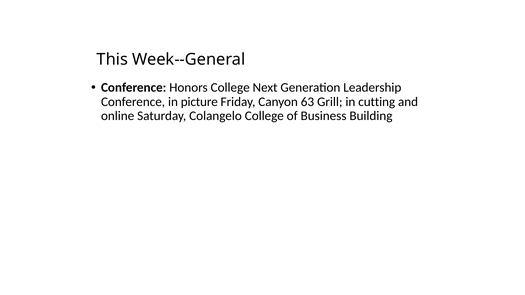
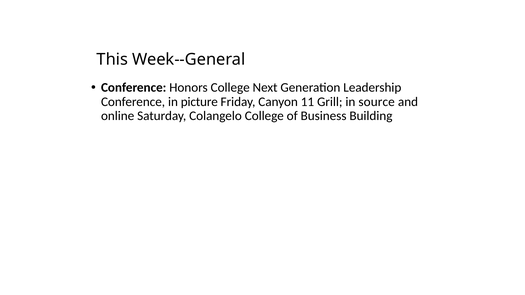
63: 63 -> 11
cutting: cutting -> source
